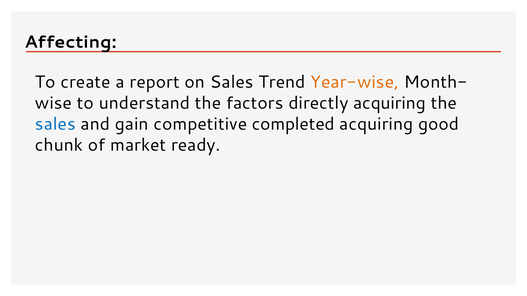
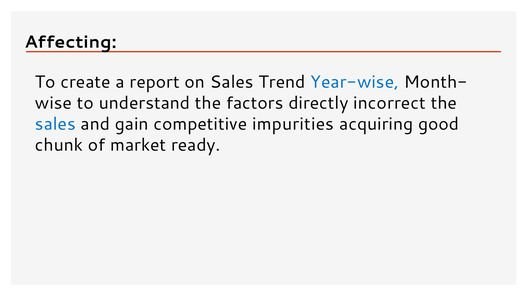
Year-wise colour: orange -> blue
directly acquiring: acquiring -> incorrect
completed: completed -> impurities
